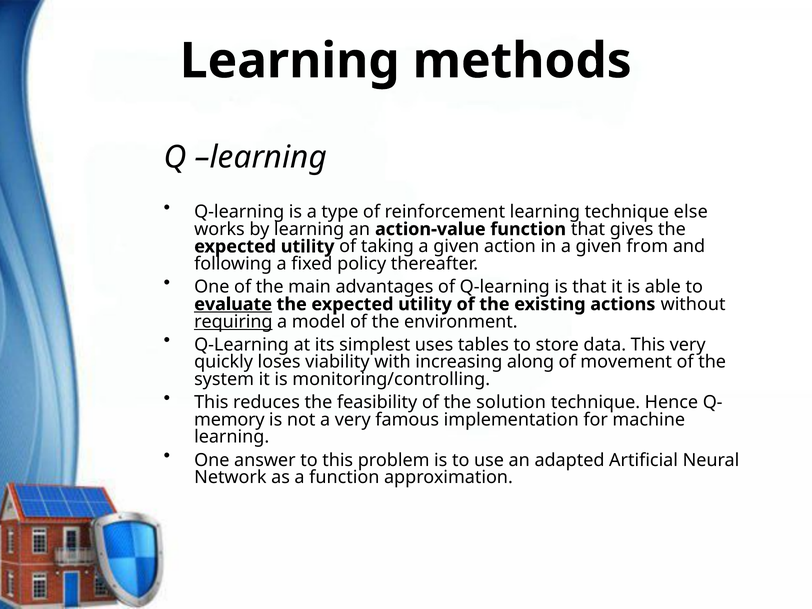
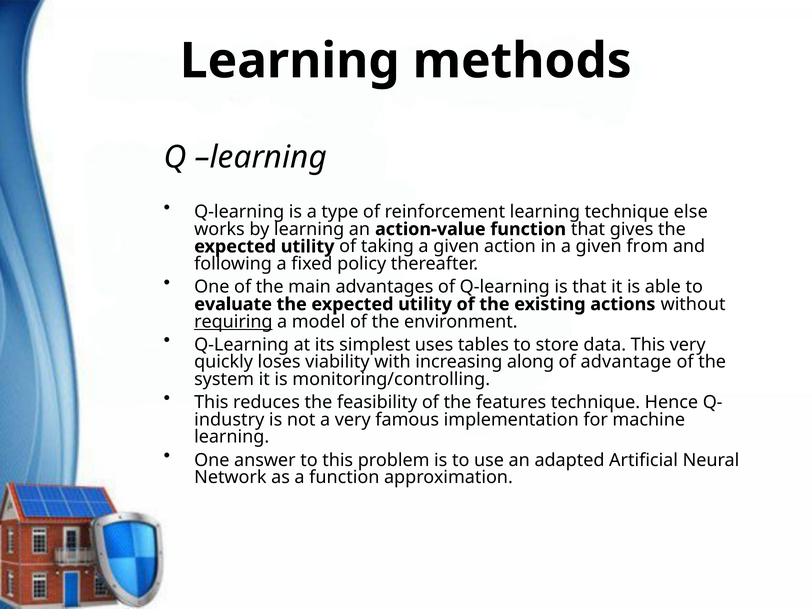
evaluate underline: present -> none
movement: movement -> advantage
solution: solution -> features
memory: memory -> industry
